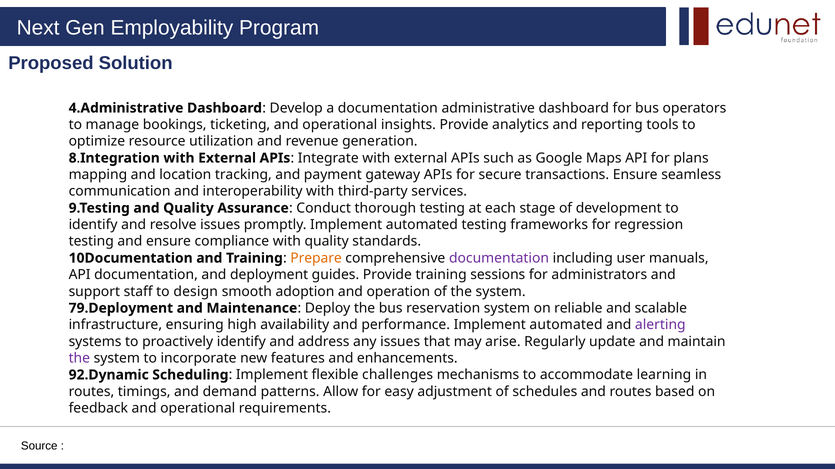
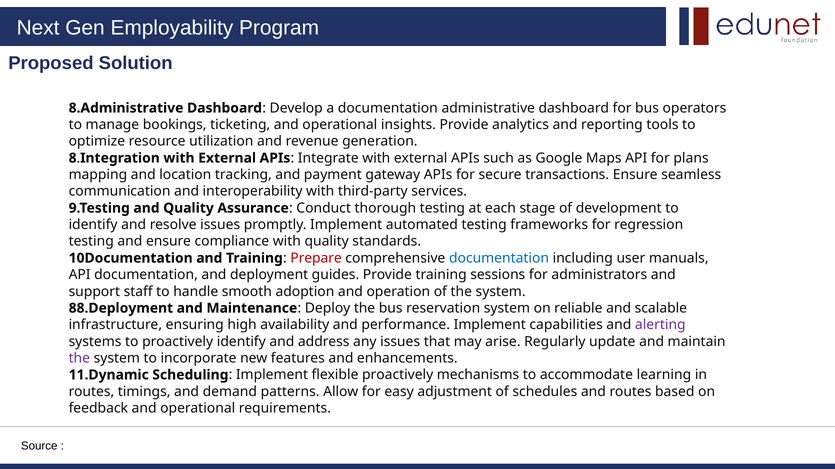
4.Administrative: 4.Administrative -> 8.Administrative
Prepare colour: orange -> red
documentation at (499, 258) colour: purple -> blue
design: design -> handle
79.Deployment: 79.Deployment -> 88.Deployment
performance Implement automated: automated -> capabilities
92.Dynamic: 92.Dynamic -> 11.Dynamic
flexible challenges: challenges -> proactively
